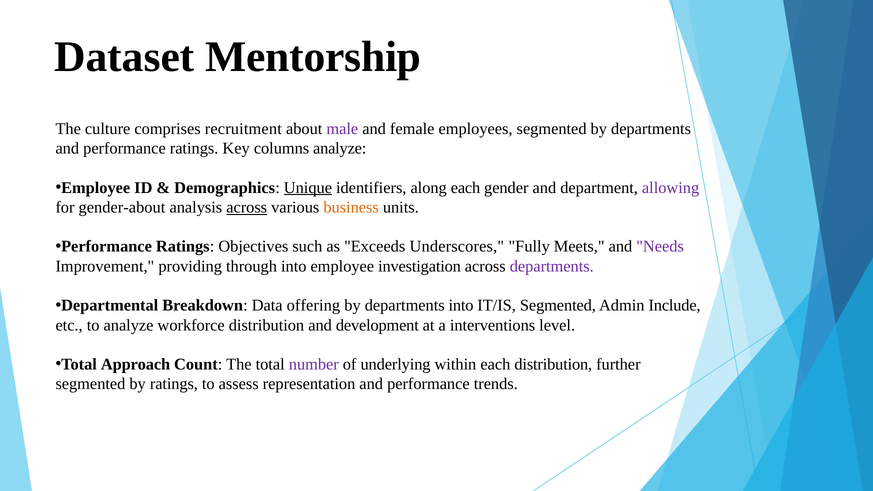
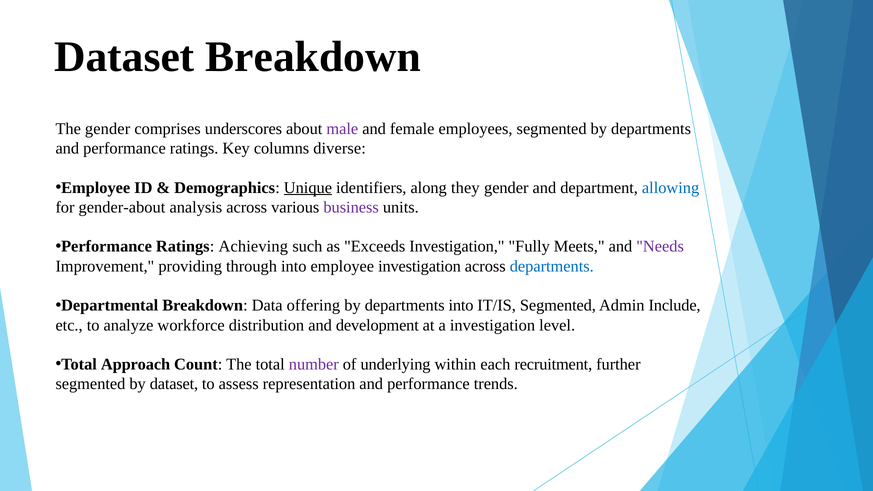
Dataset Mentorship: Mentorship -> Breakdown
The culture: culture -> gender
recruitment: recruitment -> underscores
columns analyze: analyze -> diverse
along each: each -> they
allowing colour: purple -> blue
across at (247, 207) underline: present -> none
business colour: orange -> purple
Objectives: Objectives -> Achieving
Exceeds Underscores: Underscores -> Investigation
departments at (552, 266) colour: purple -> blue
a interventions: interventions -> investigation
each distribution: distribution -> recruitment
by ratings: ratings -> dataset
